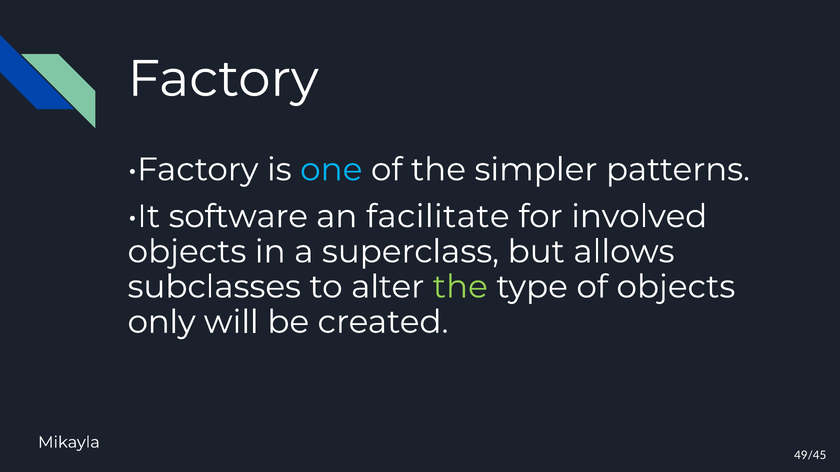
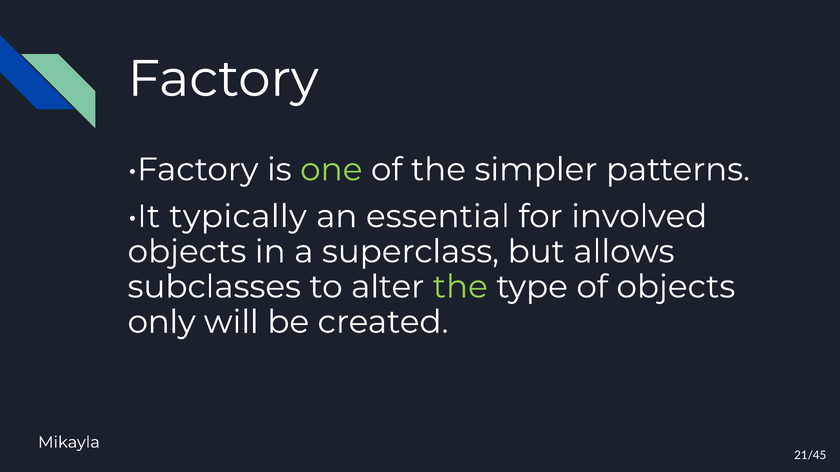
one colour: light blue -> light green
software: software -> typically
facilitate: facilitate -> essential
49/45: 49/45 -> 21/45
